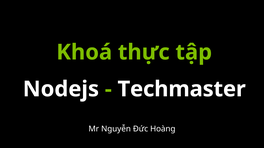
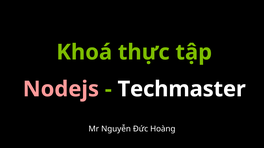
Nodejs colour: white -> pink
